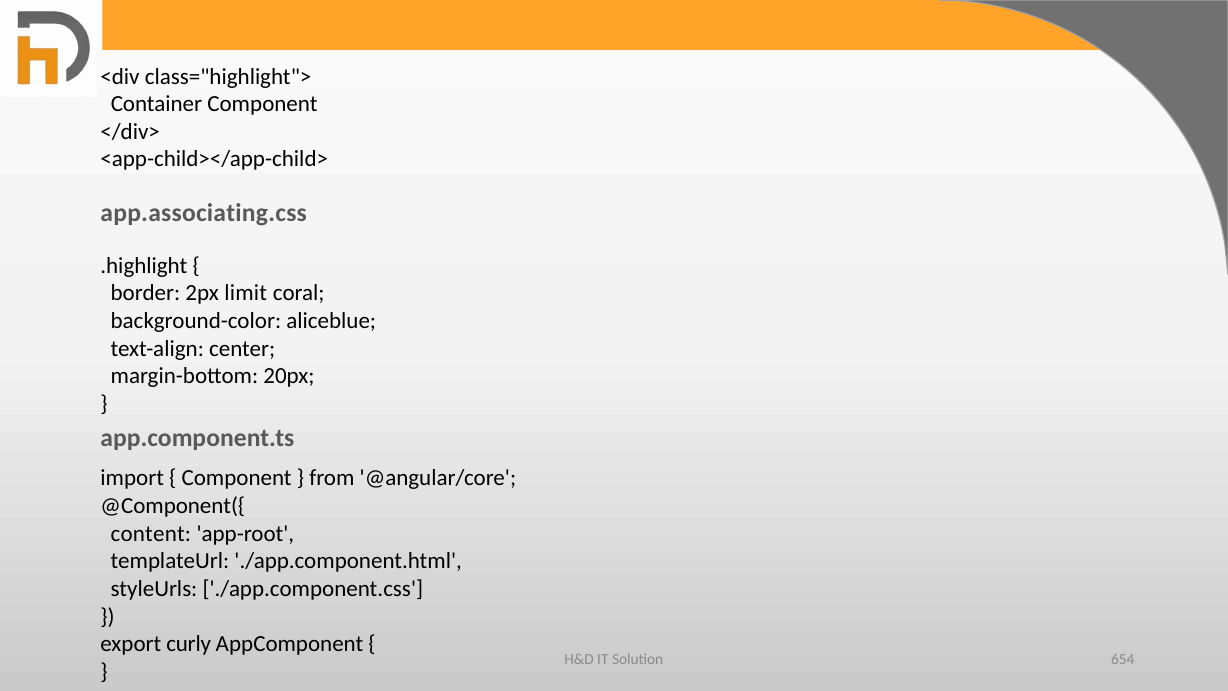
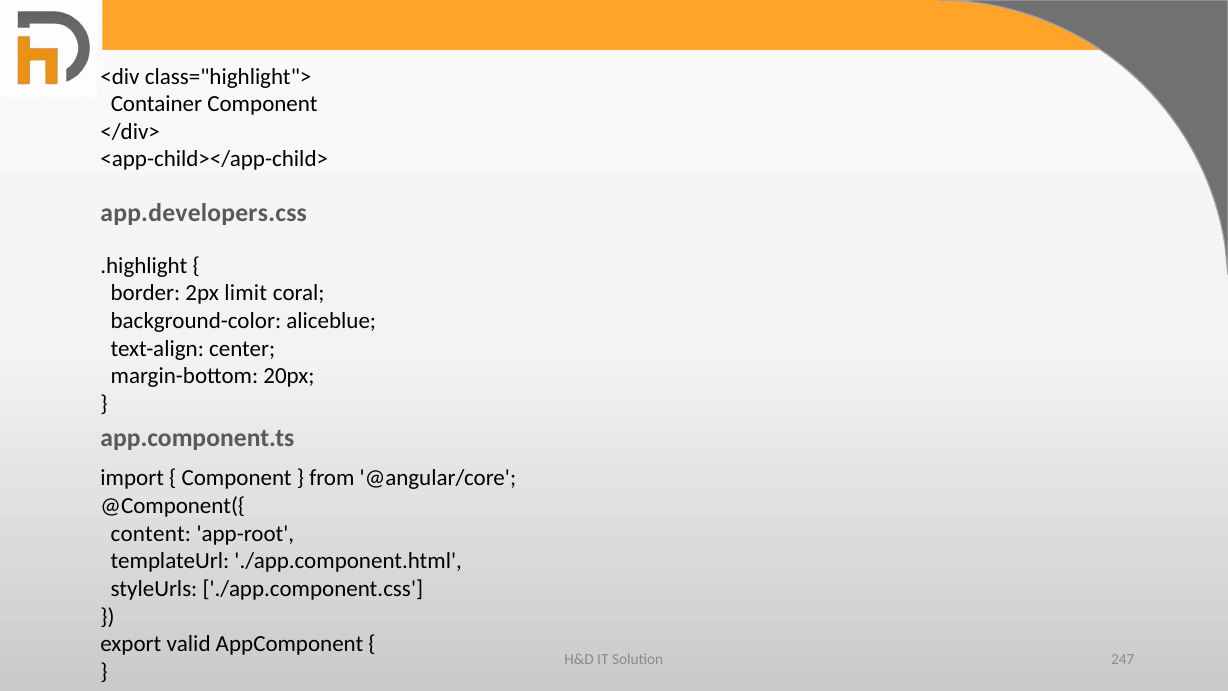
app.associating.css: app.associating.css -> app.developers.css
curly: curly -> valid
654: 654 -> 247
